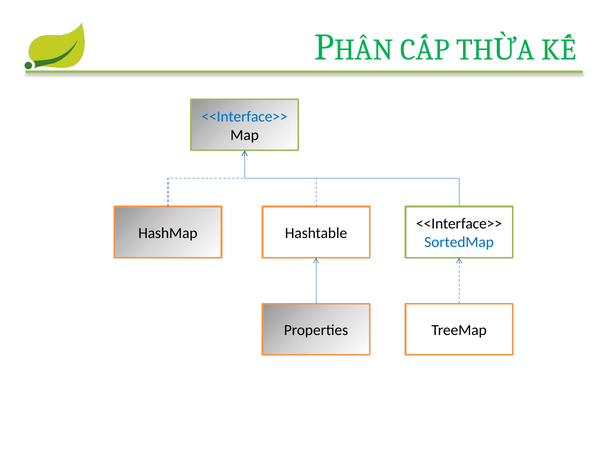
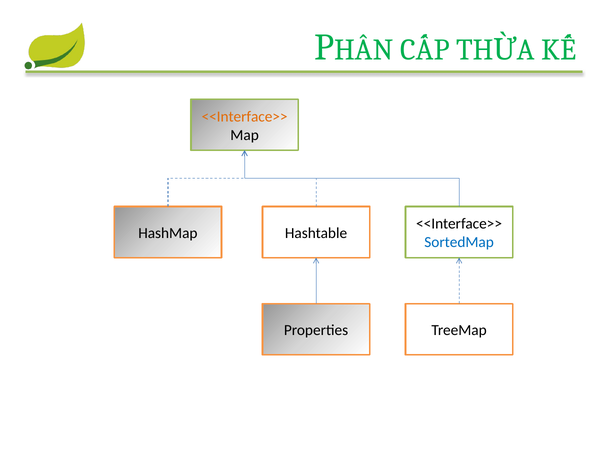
<<Interface>> at (245, 117) colour: blue -> orange
